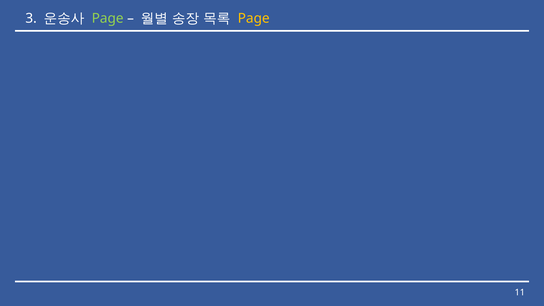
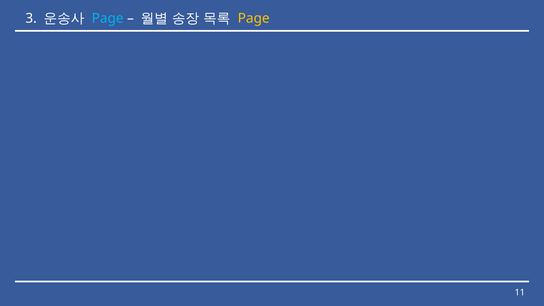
Page at (108, 18) colour: light green -> light blue
